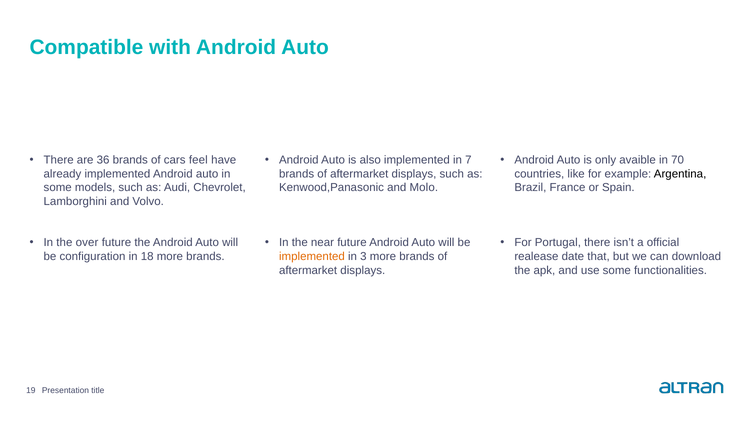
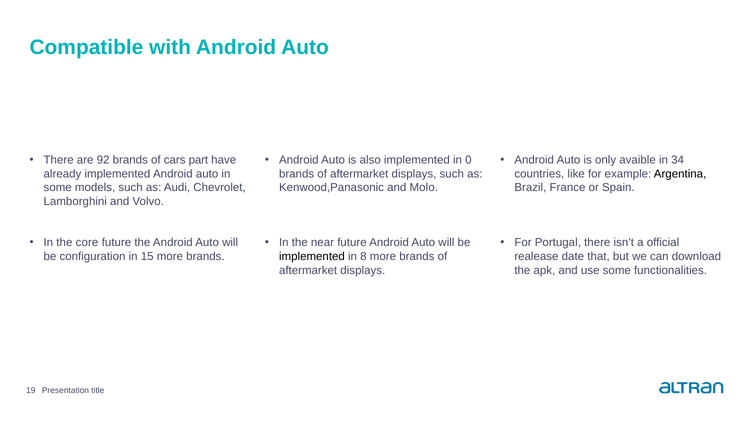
36: 36 -> 92
feel: feel -> part
7: 7 -> 0
70: 70 -> 34
over: over -> core
18: 18 -> 15
implemented at (312, 257) colour: orange -> black
3: 3 -> 8
